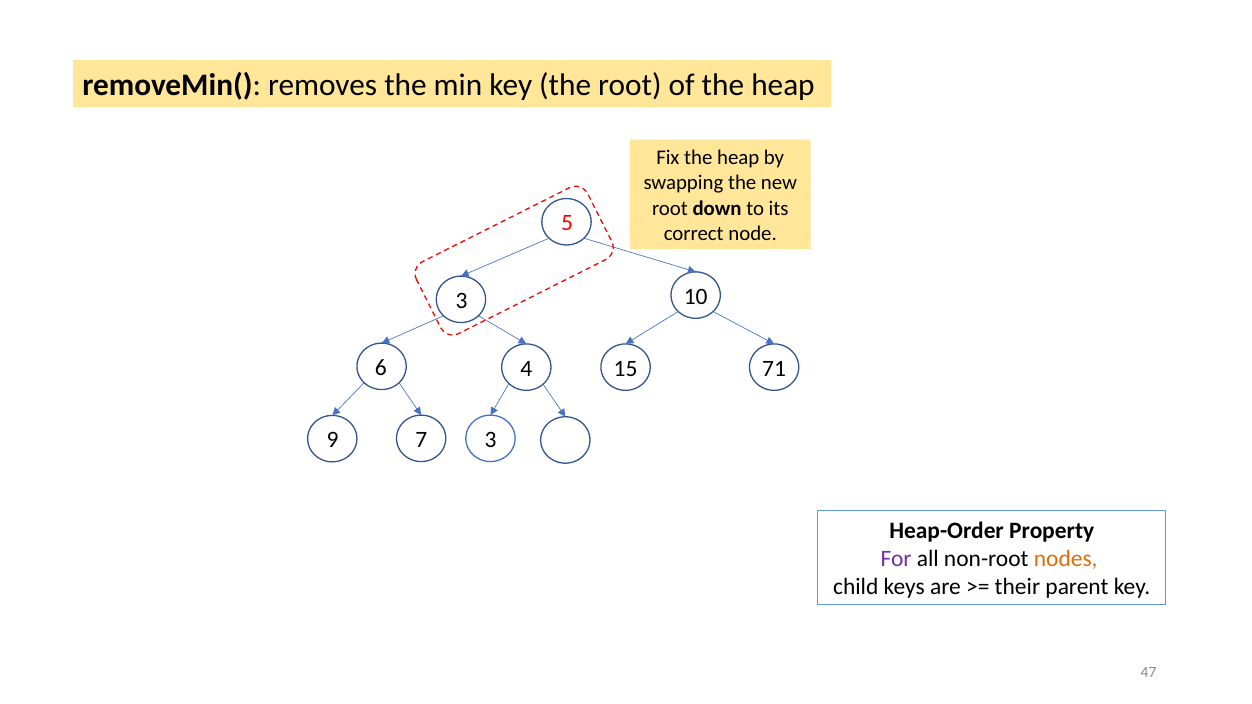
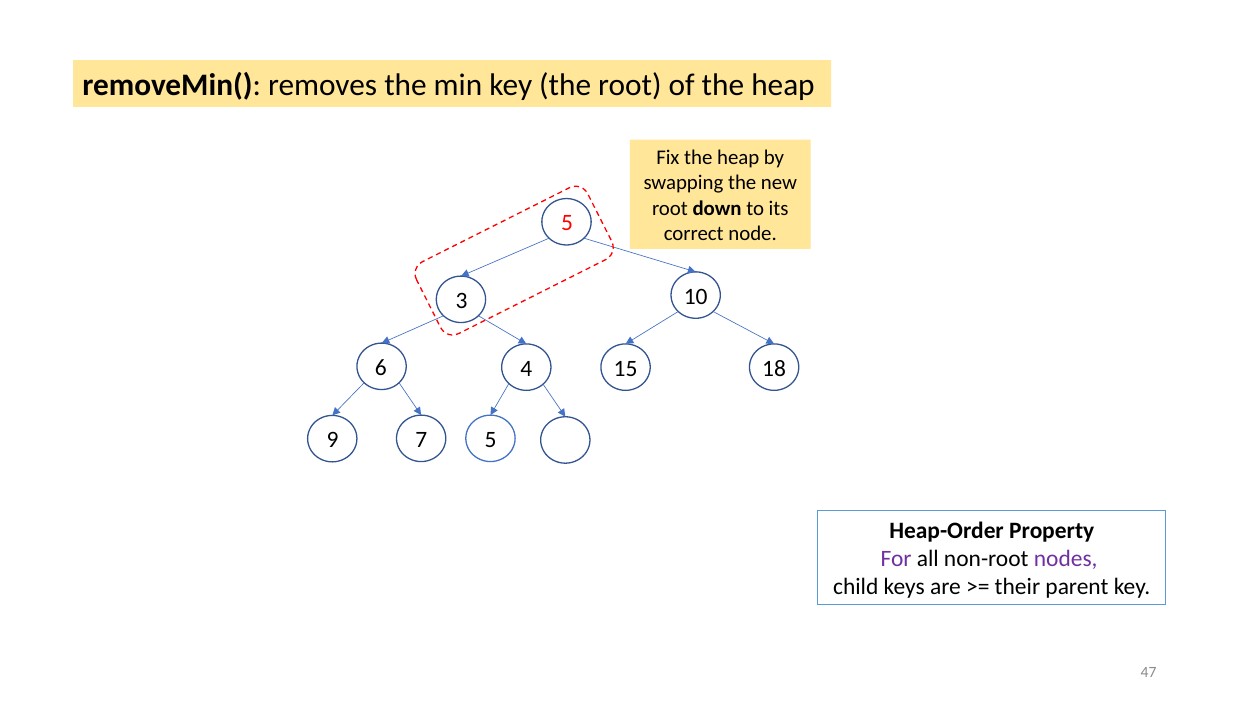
71: 71 -> 18
7 3: 3 -> 5
nodes colour: orange -> purple
